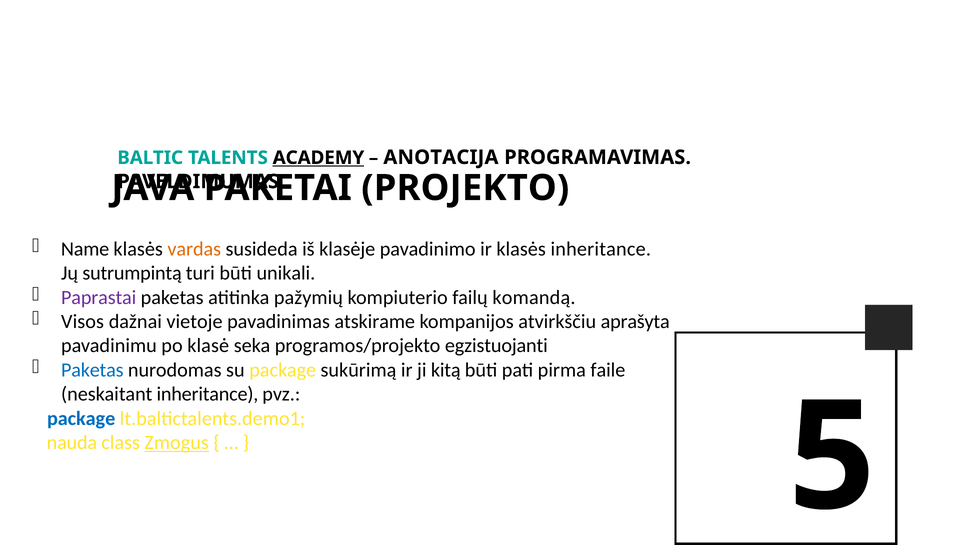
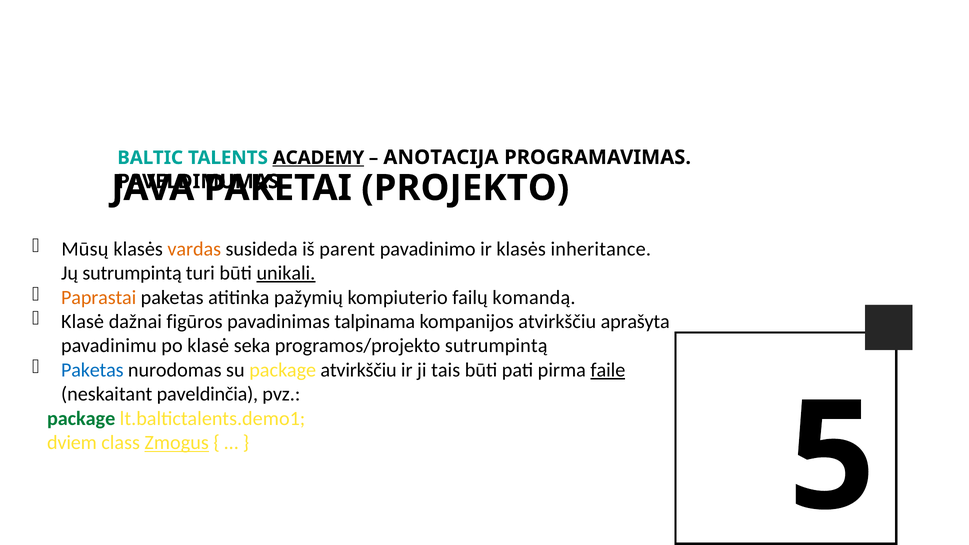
Name: Name -> Mūsų
klasėje: klasėje -> parent
unikali underline: none -> present
Paprastai colour: purple -> orange
Visos at (83, 322): Visos -> Klasė
vietoje: vietoje -> figūros
atskirame: atskirame -> talpinama
programos/projekto egzistuojanti: egzistuojanti -> sutrumpintą
package sukūrimą: sukūrimą -> atvirkščiu
kitą: kitą -> tais
faile underline: none -> present
neskaitant inheritance: inheritance -> paveldinčia
package at (81, 419) colour: blue -> green
nauda: nauda -> dviem
